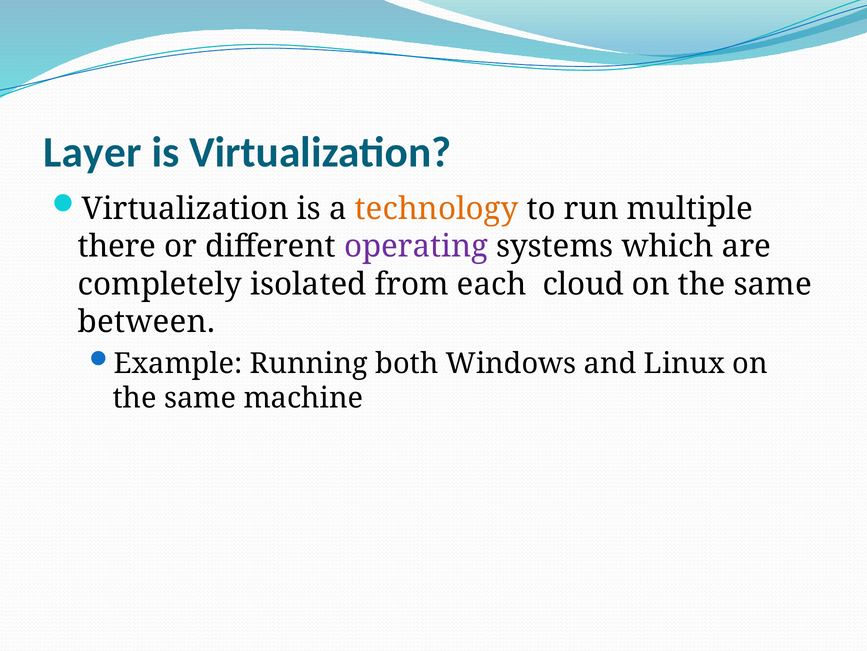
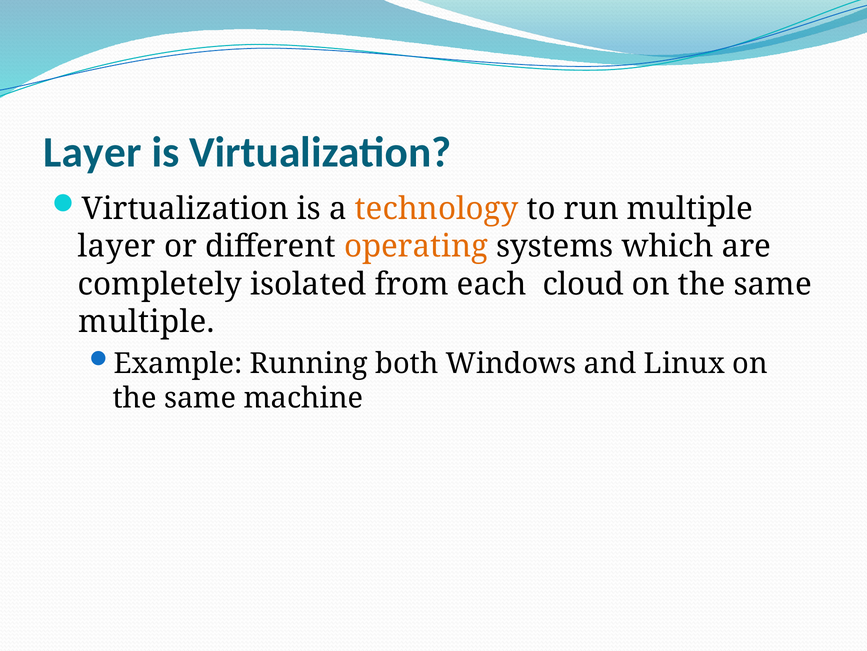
there at (117, 246): there -> layer
operating colour: purple -> orange
between at (146, 321): between -> multiple
